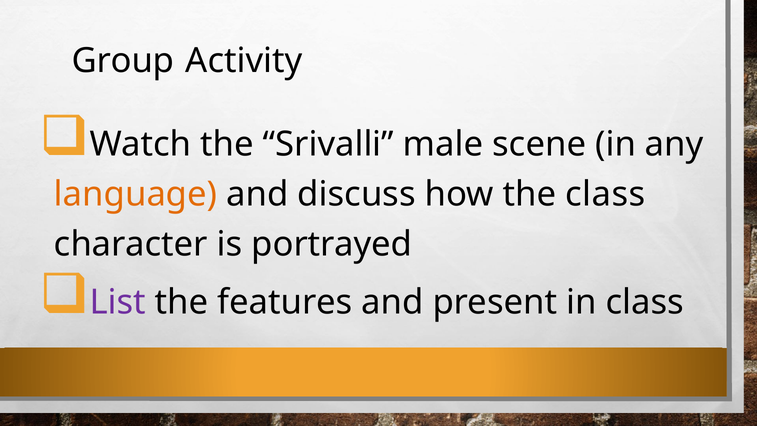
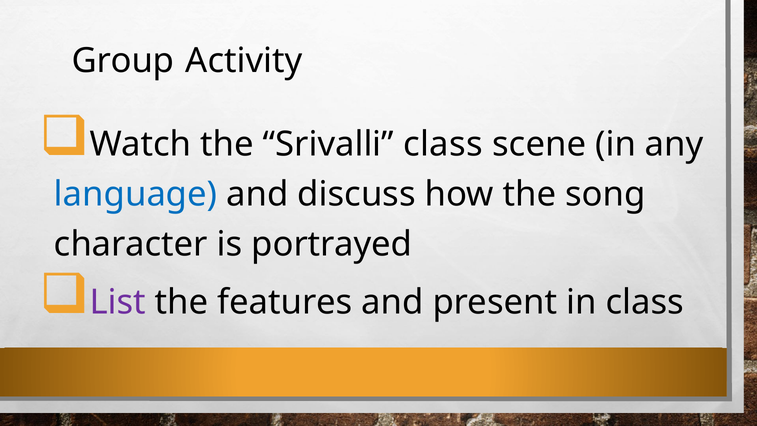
Srivalli male: male -> class
language colour: orange -> blue
the class: class -> song
